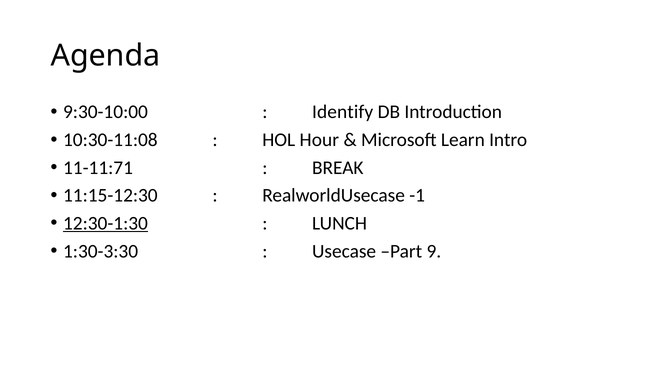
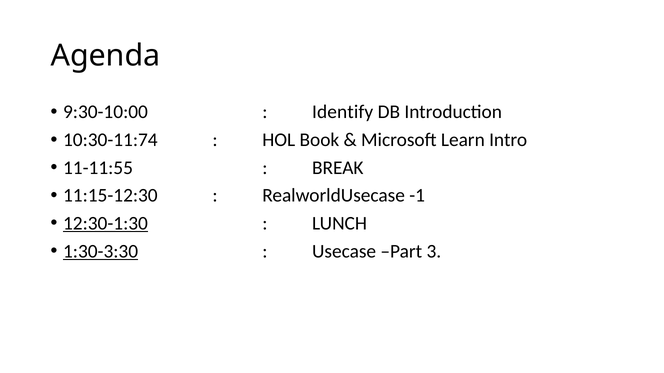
10:30-11:08: 10:30-11:08 -> 10:30-11:74
Hour: Hour -> Book
11-11:71: 11-11:71 -> 11-11:55
1:30-3:30 underline: none -> present
9: 9 -> 3
